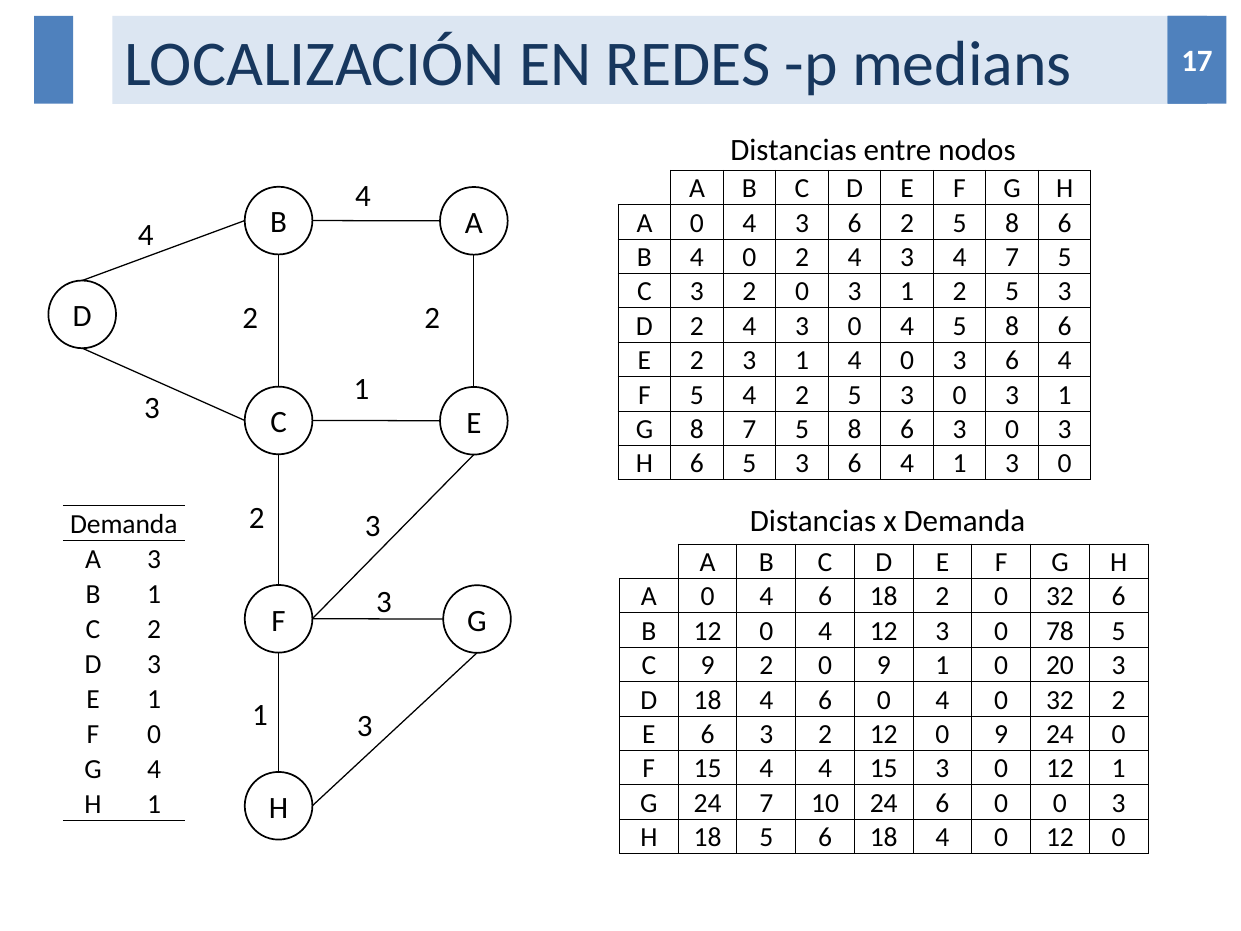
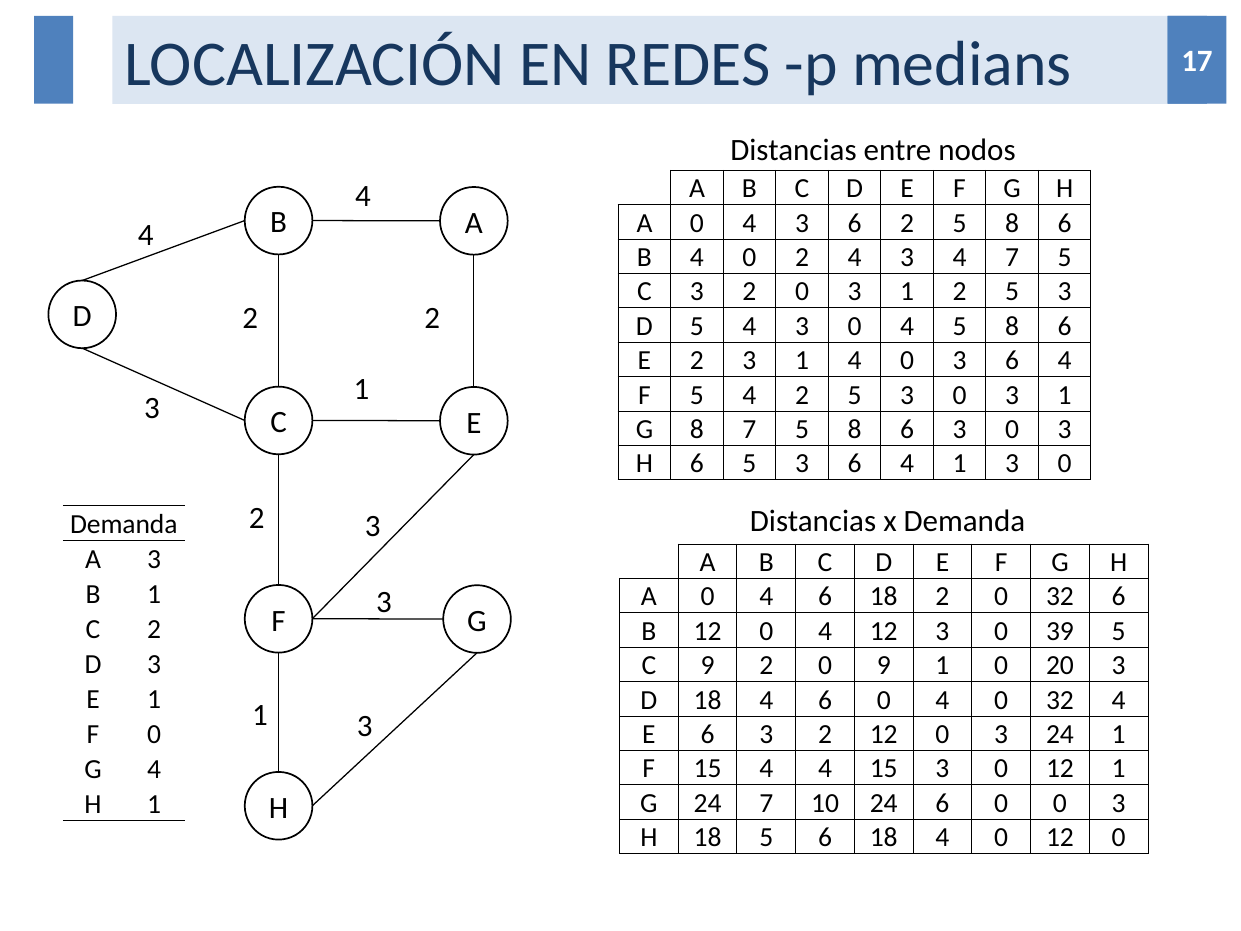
D 2: 2 -> 5
78: 78 -> 39
32 2: 2 -> 4
12 0 9: 9 -> 3
24 0: 0 -> 1
